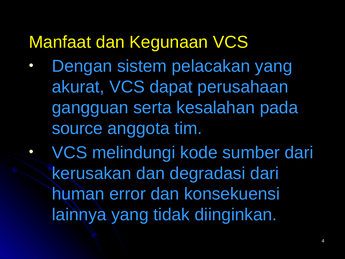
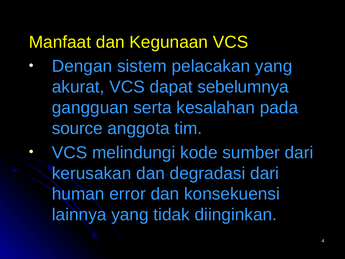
perusahaan: perusahaan -> sebelumnya
